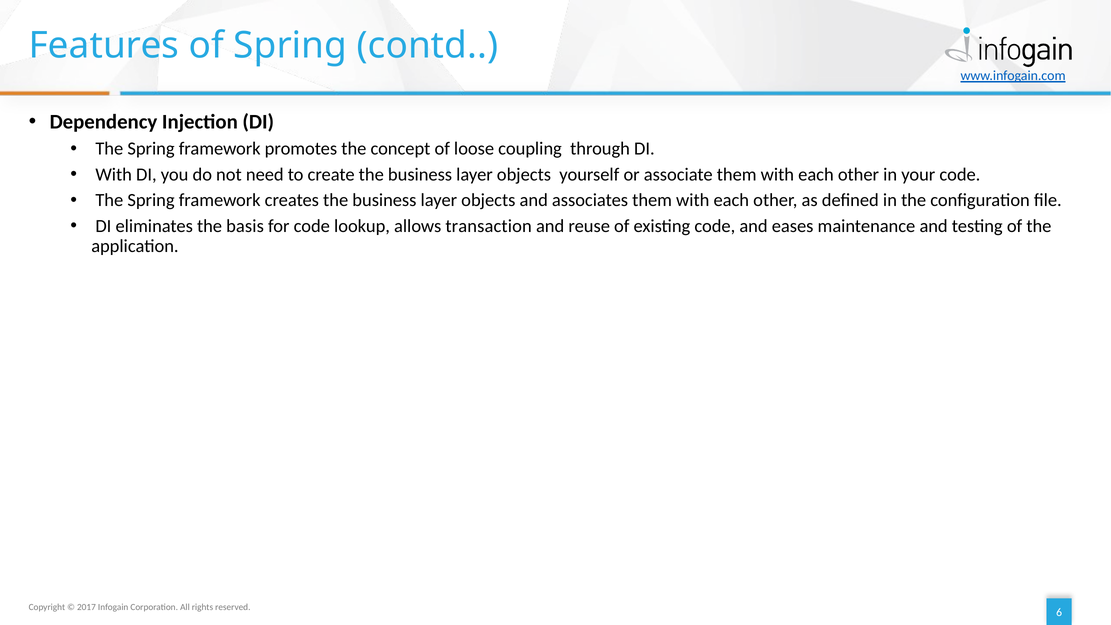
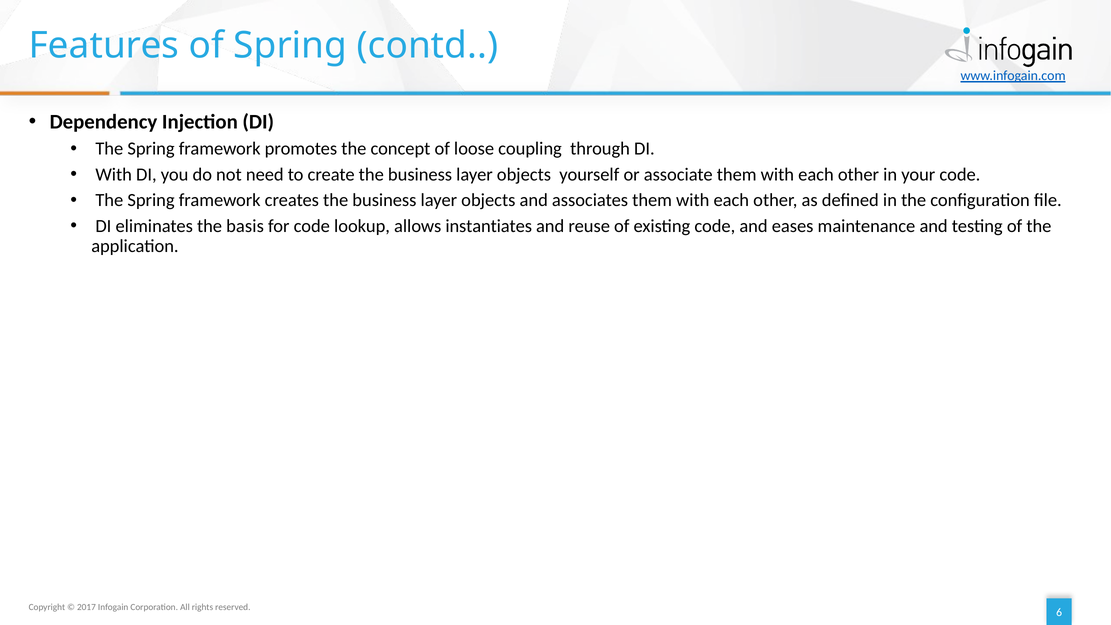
transaction: transaction -> instantiates
